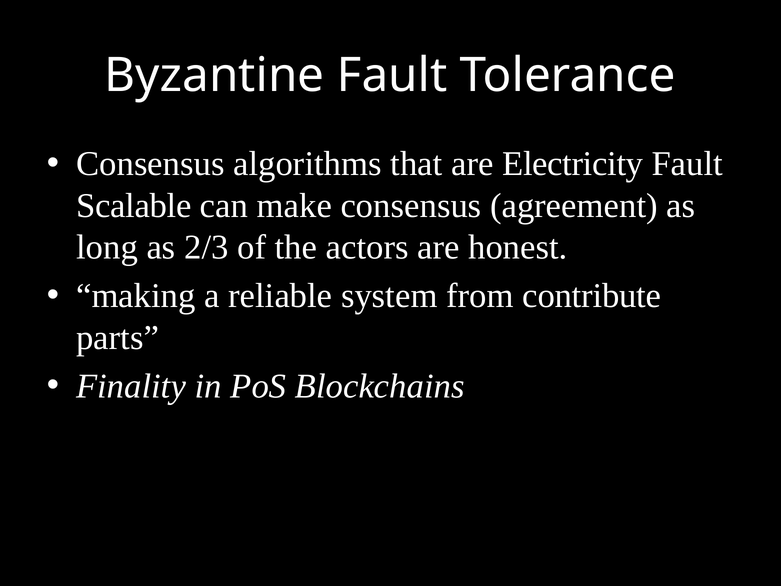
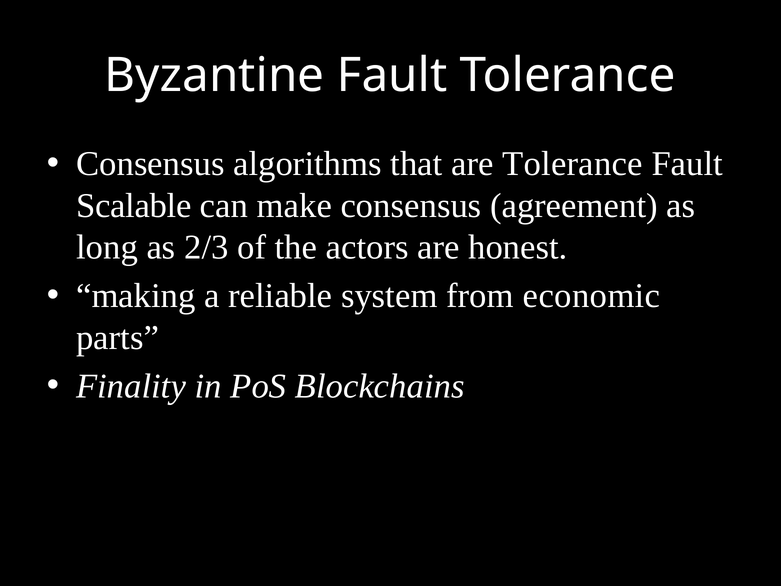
are Electricity: Electricity -> Tolerance
contribute: contribute -> economic
